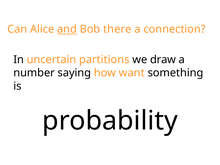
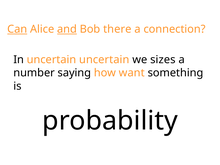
Can underline: none -> present
uncertain partitions: partitions -> uncertain
draw: draw -> sizes
